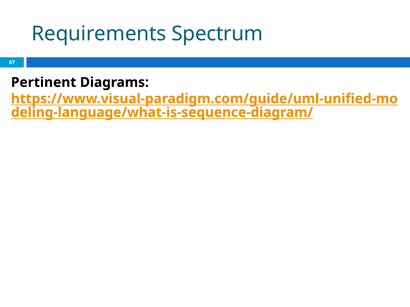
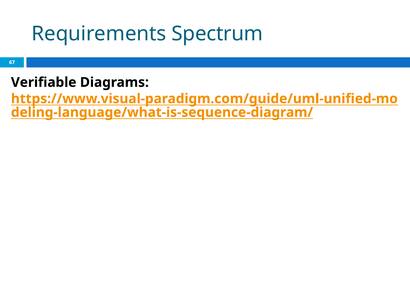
Pertinent: Pertinent -> Verifiable
